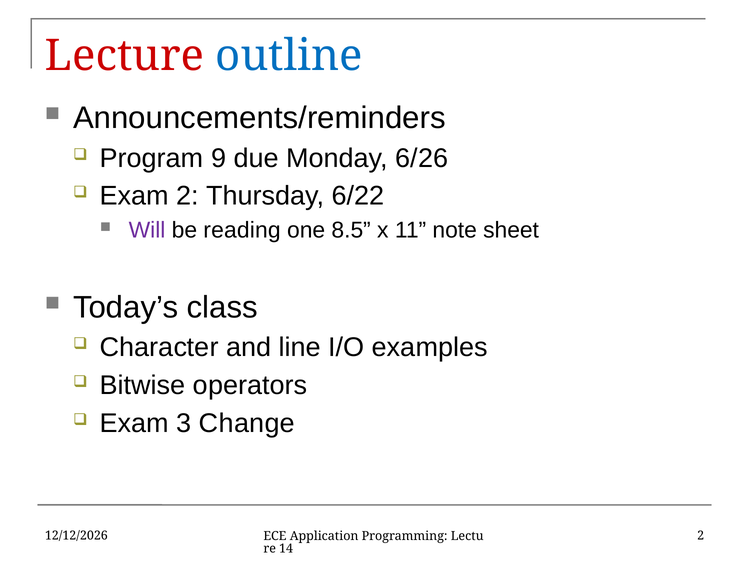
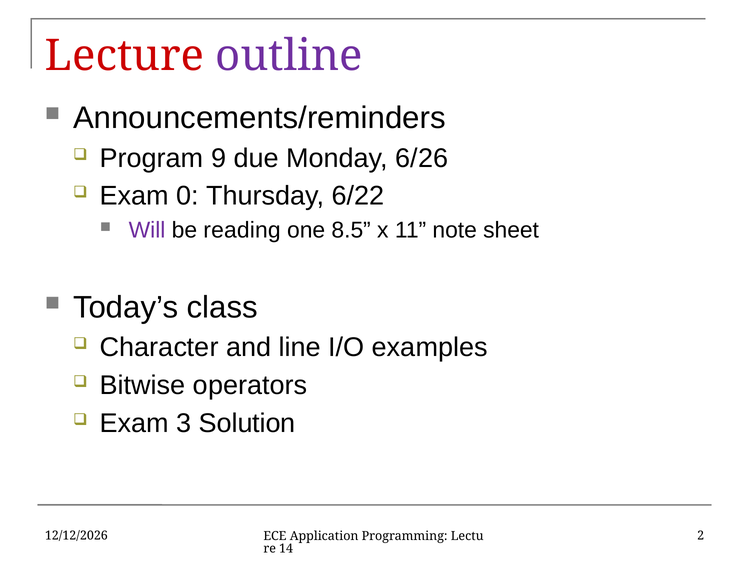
outline colour: blue -> purple
Exam 2: 2 -> 0
Change: Change -> Solution
